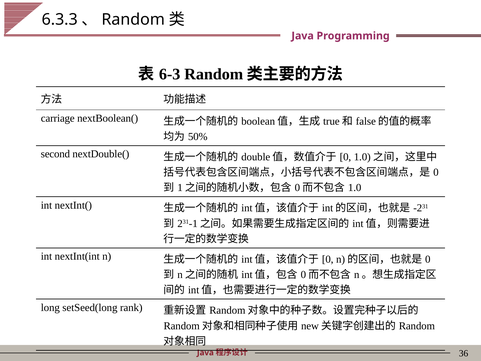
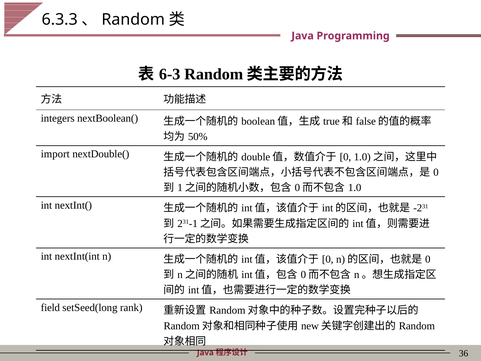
carriage: carriage -> integers
second: second -> import
long: long -> field
